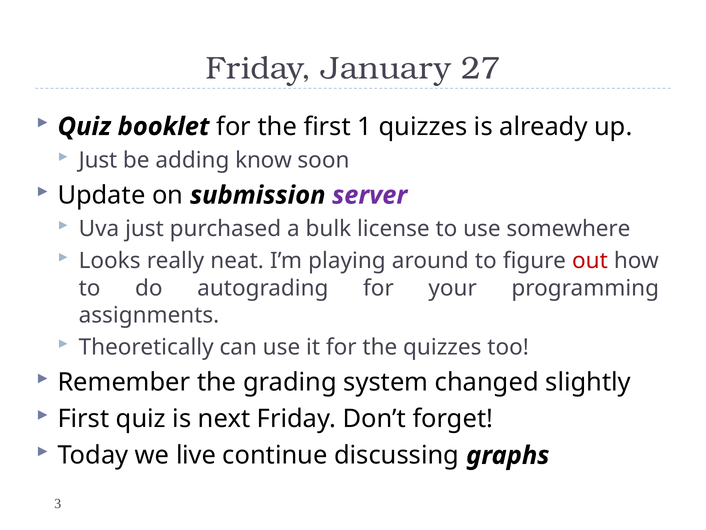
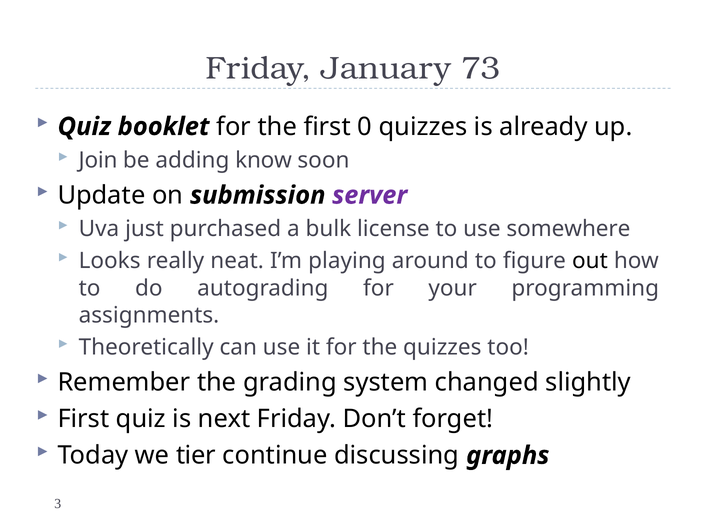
27: 27 -> 73
1: 1 -> 0
Just at (98, 160): Just -> Join
out colour: red -> black
live: live -> tier
